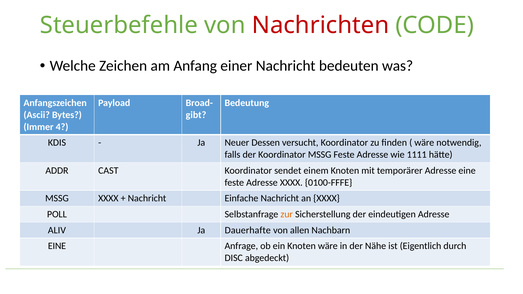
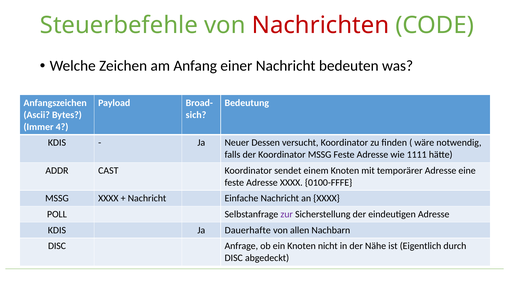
gibt: gibt -> sich
zur colour: orange -> purple
ALIV at (57, 230): ALIV -> KDIS
EINE at (57, 246): EINE -> DISC
Knoten wäre: wäre -> nicht
